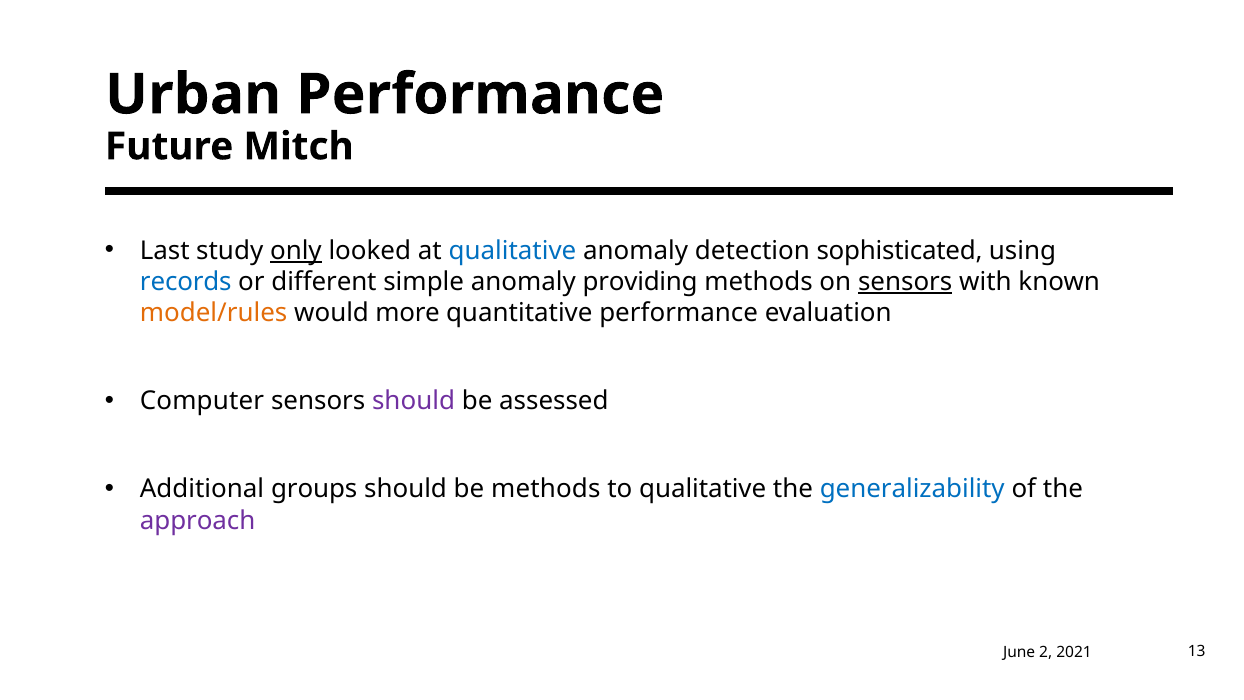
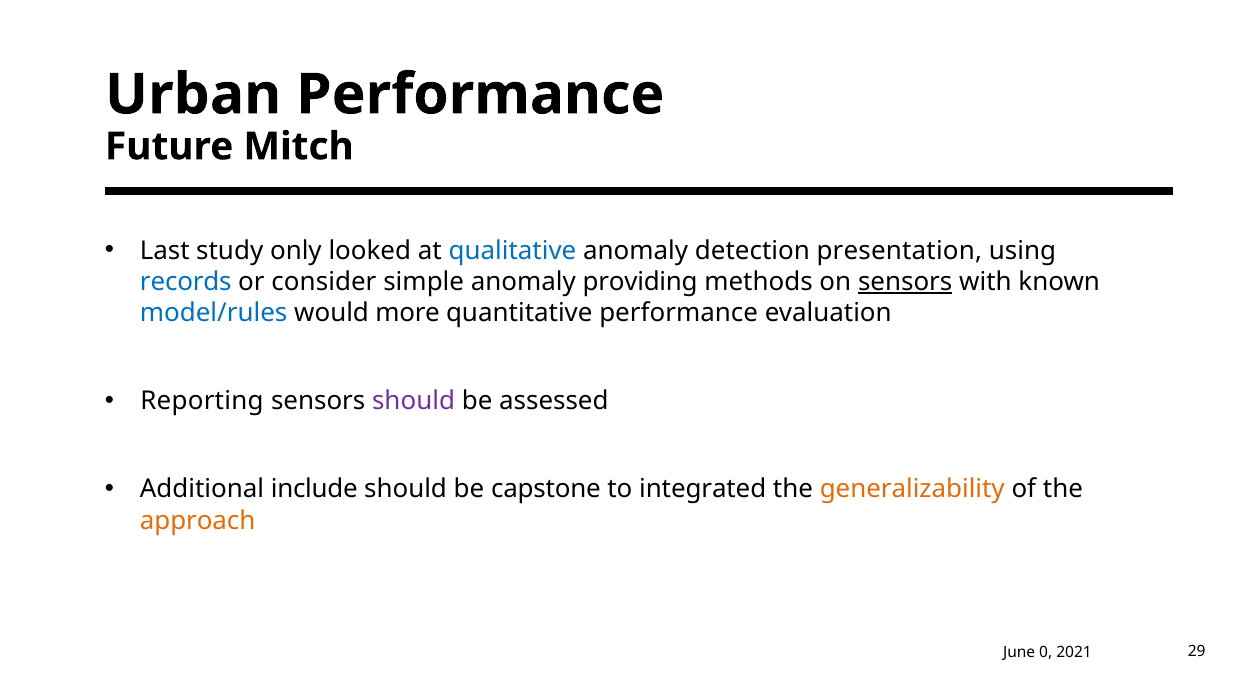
only underline: present -> none
sophisticated: sophisticated -> presentation
different: different -> consider
model/rules colour: orange -> blue
Computer: Computer -> Reporting
groups: groups -> include
be methods: methods -> capstone
to qualitative: qualitative -> integrated
generalizability colour: blue -> orange
approach colour: purple -> orange
2: 2 -> 0
13: 13 -> 29
